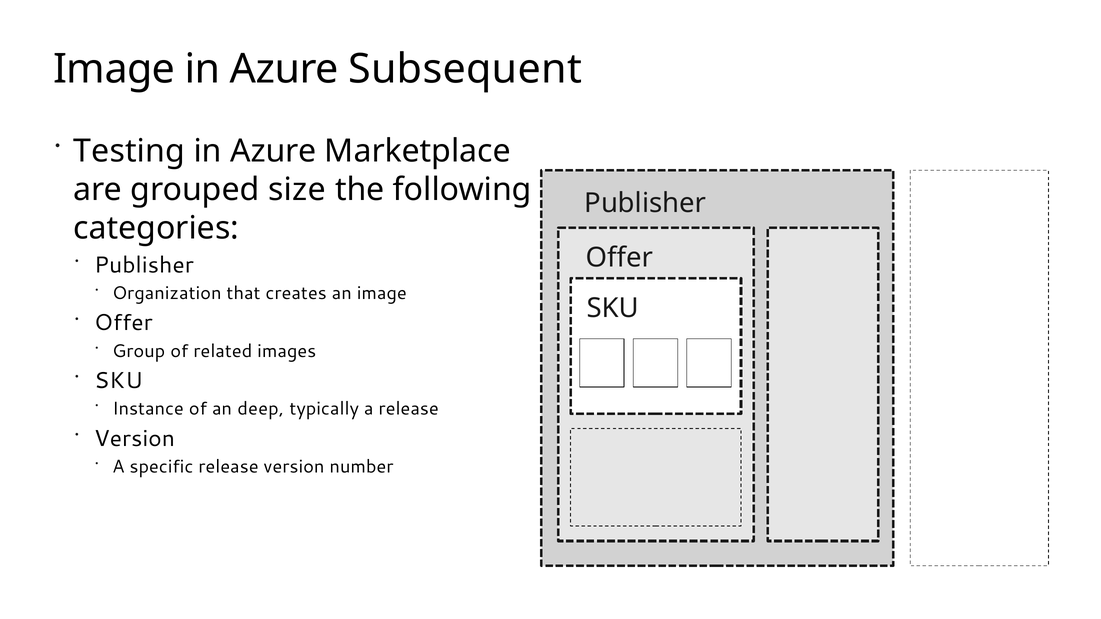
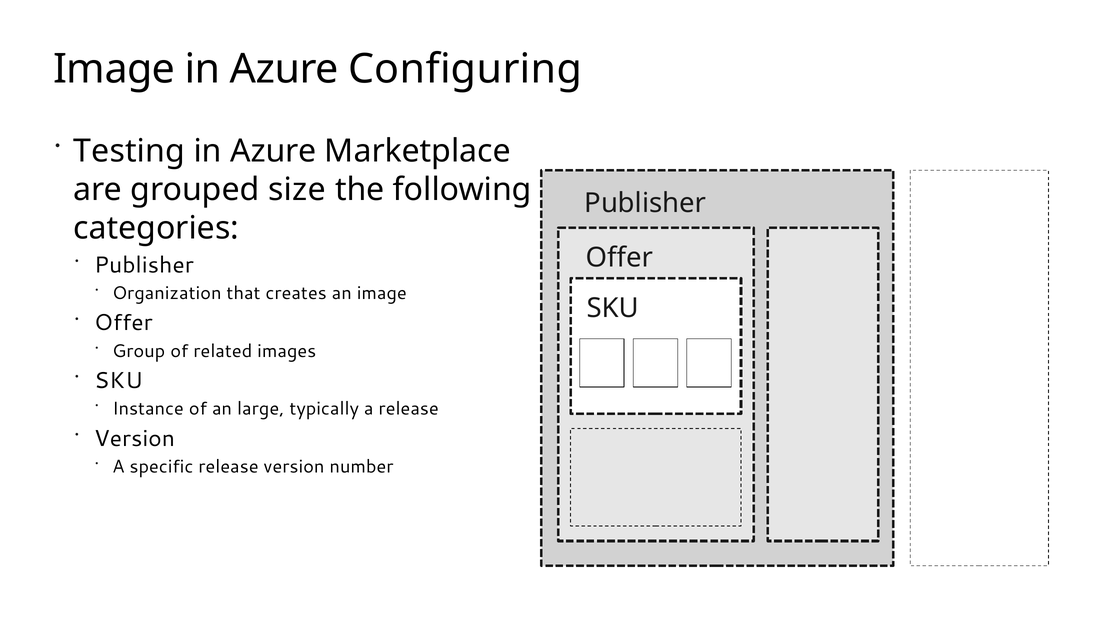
Subsequent: Subsequent -> Configuring
deep: deep -> large
